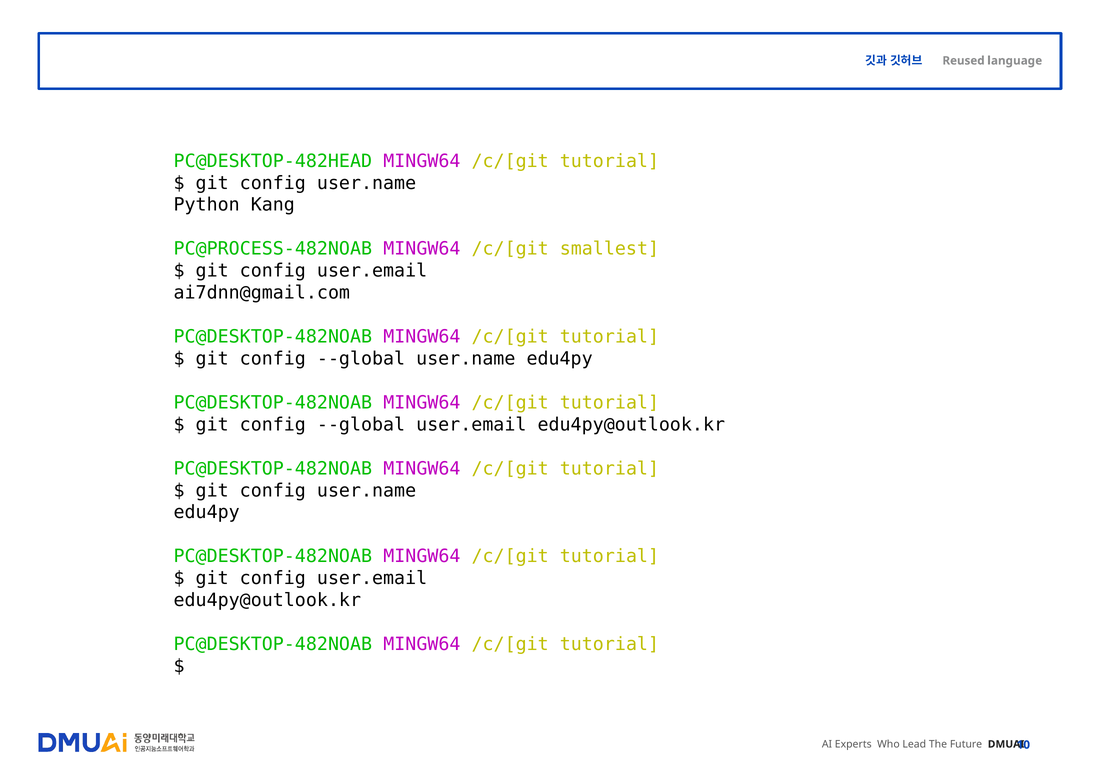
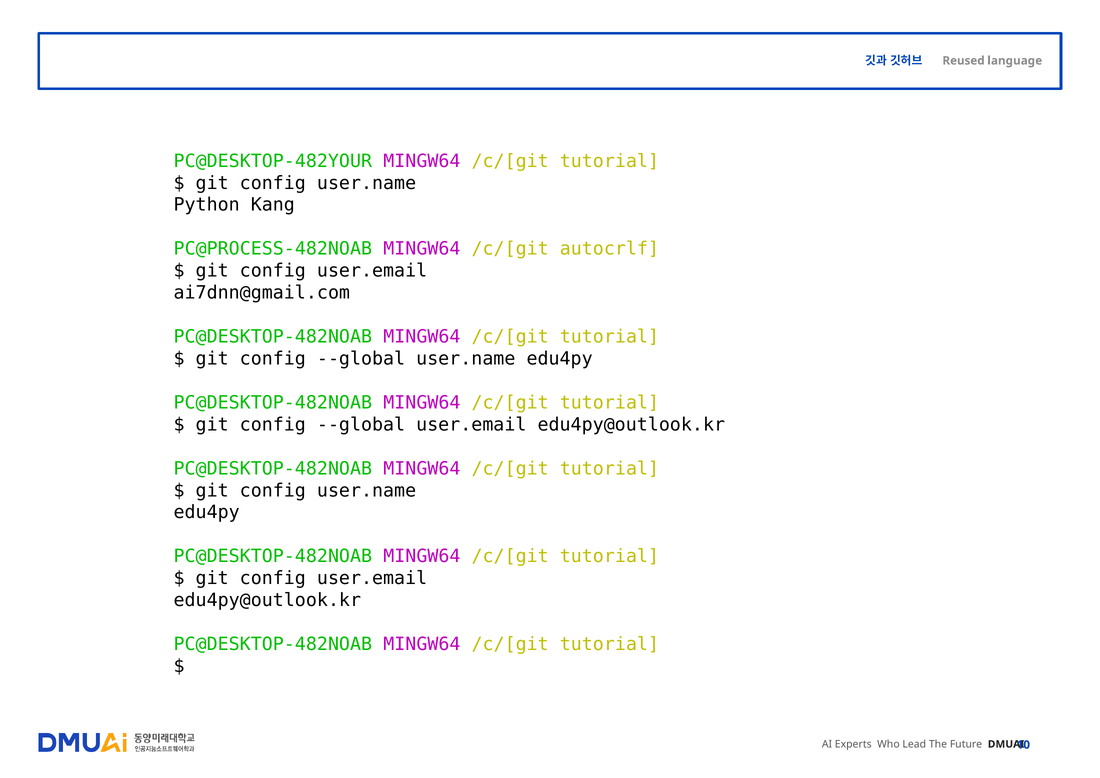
PC@DESKTOP-482HEAD: PC@DESKTOP-482HEAD -> PC@DESKTOP-482YOUR
smallest: smallest -> autocrlf
